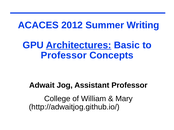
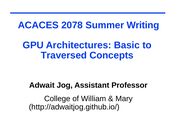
2012: 2012 -> 2078
Architectures underline: present -> none
Professor at (64, 55): Professor -> Traversed
